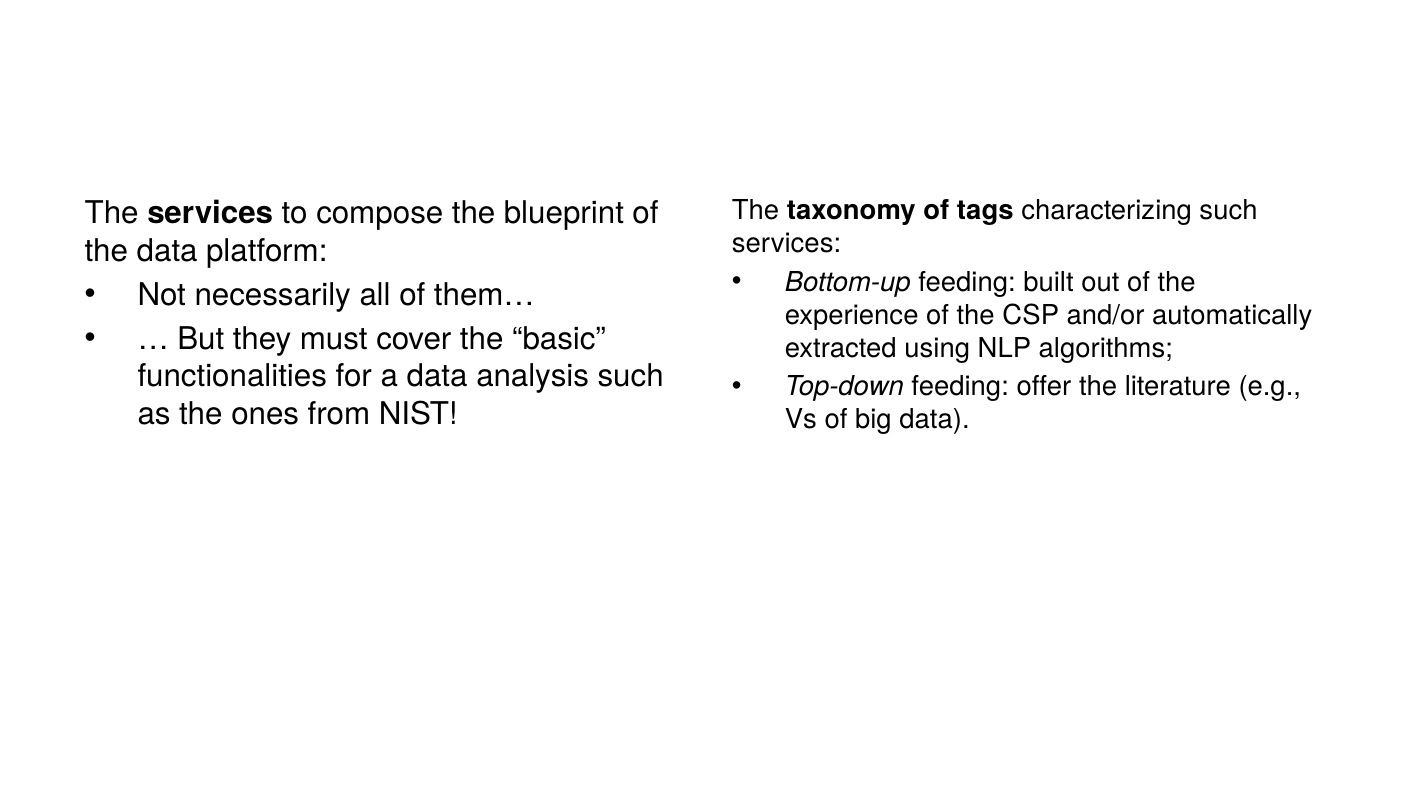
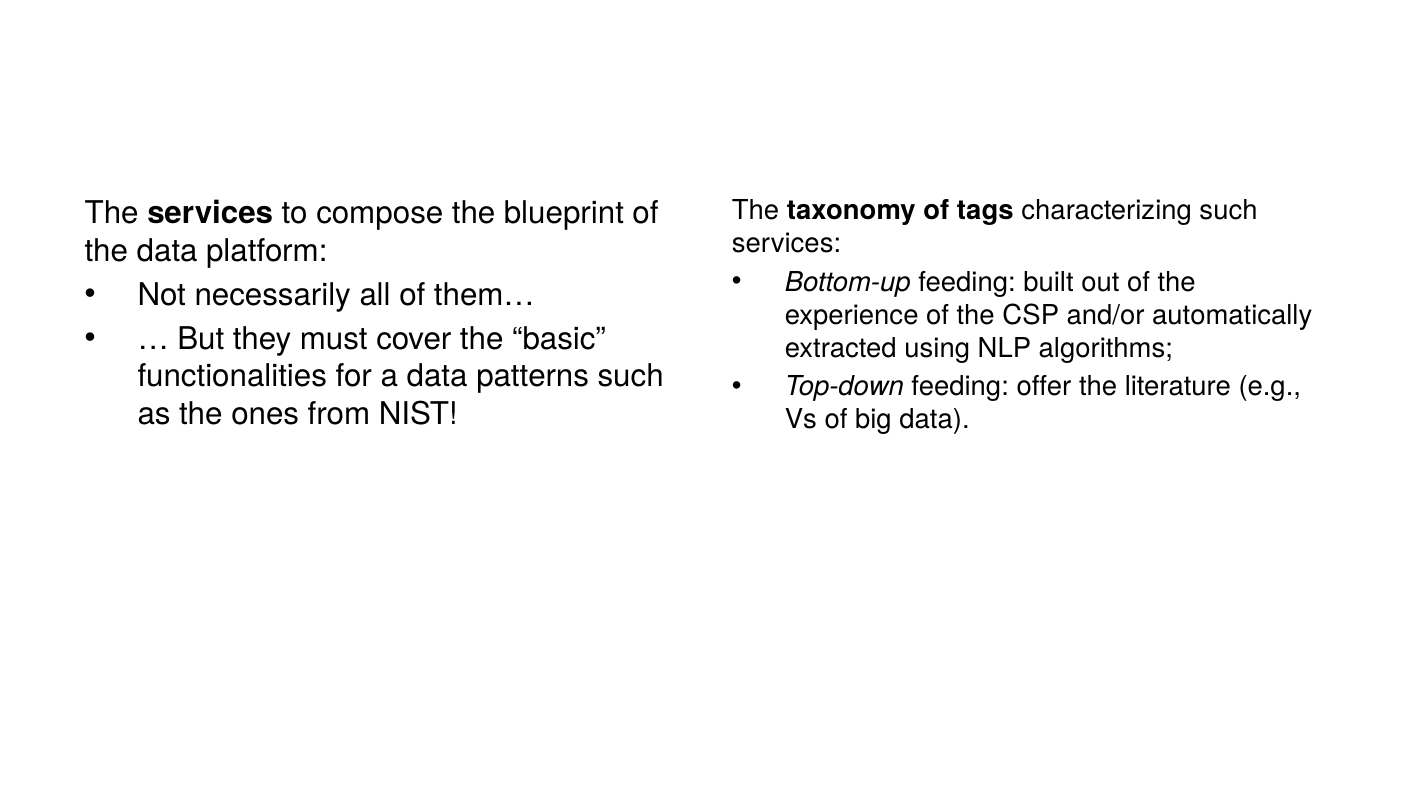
analysis: analysis -> patterns
